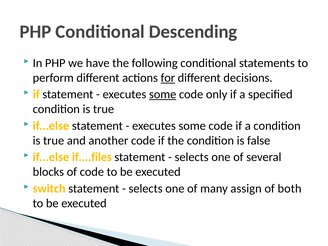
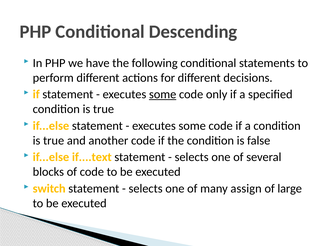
for underline: present -> none
if....files: if....files -> if....text
both: both -> large
